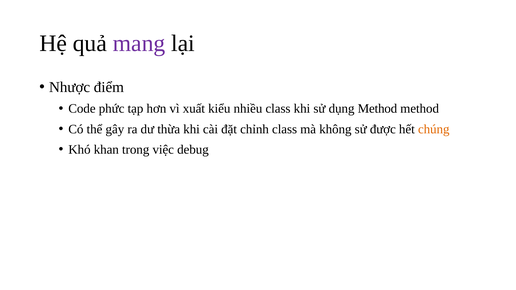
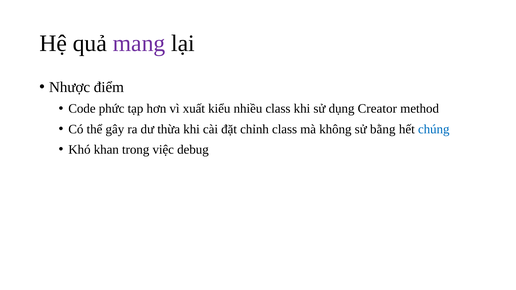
dụng Method: Method -> Creator
được: được -> bằng
chúng colour: orange -> blue
